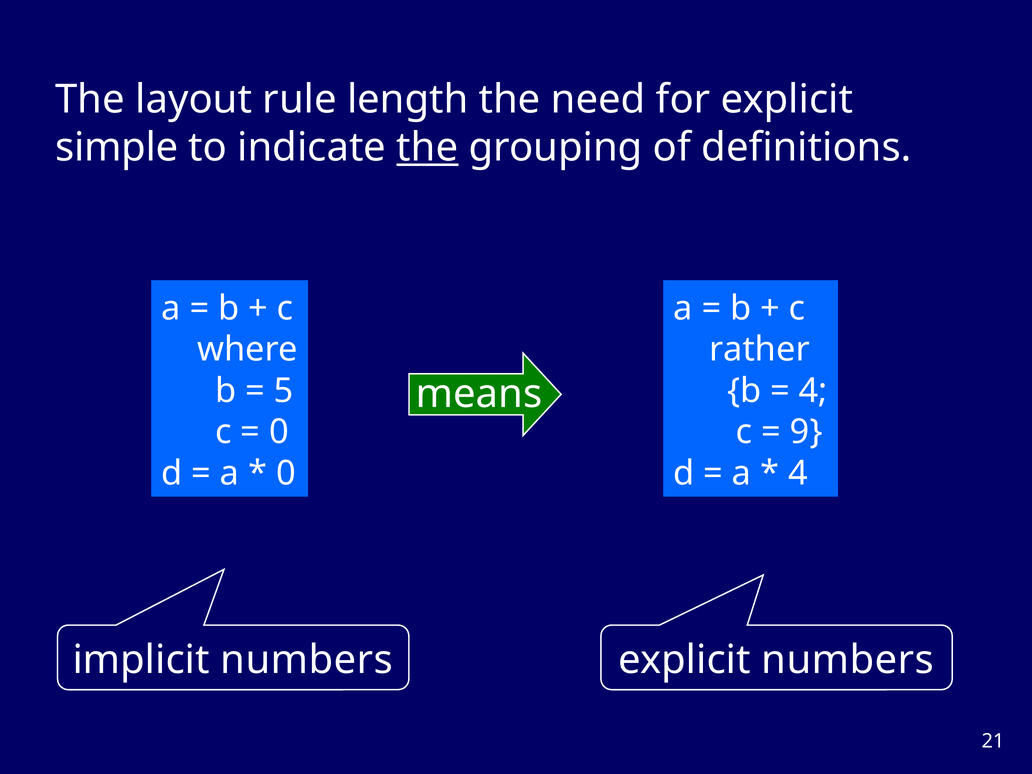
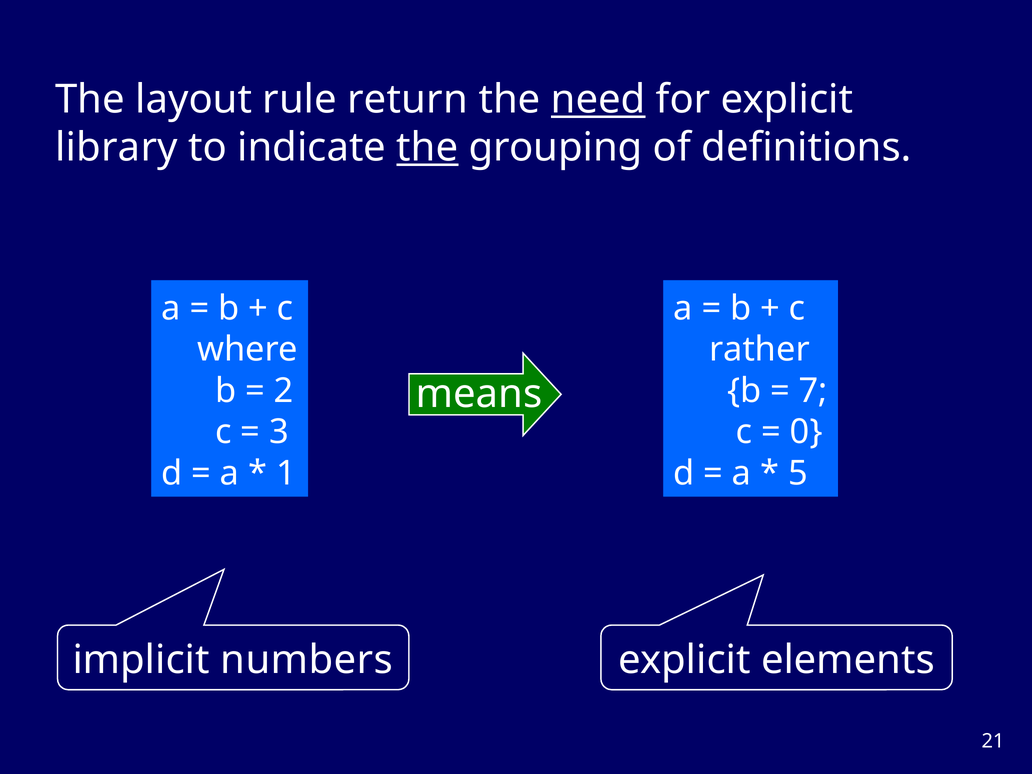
length: length -> return
need underline: none -> present
simple: simple -> library
5: 5 -> 2
4 at (813, 391): 4 -> 7
0 at (279, 432): 0 -> 3
9: 9 -> 0
0 at (286, 473): 0 -> 1
4 at (798, 473): 4 -> 5
explicit numbers: numbers -> elements
